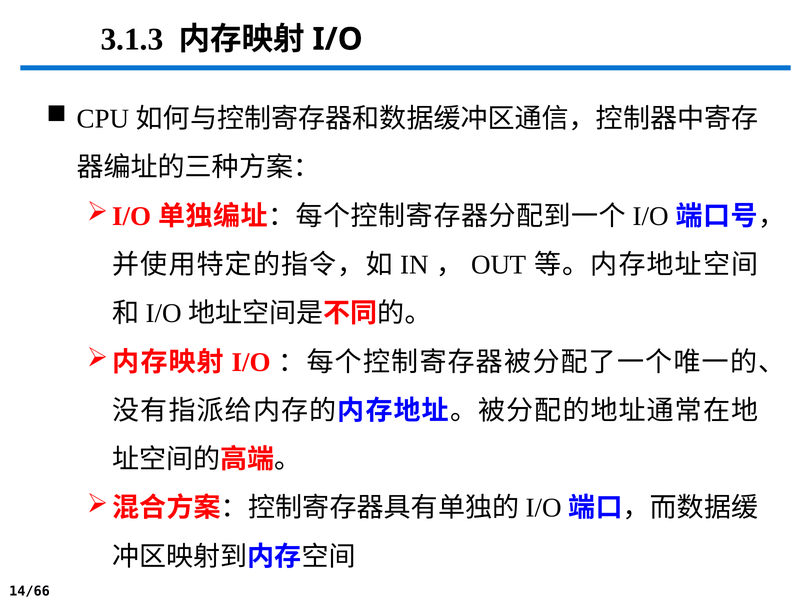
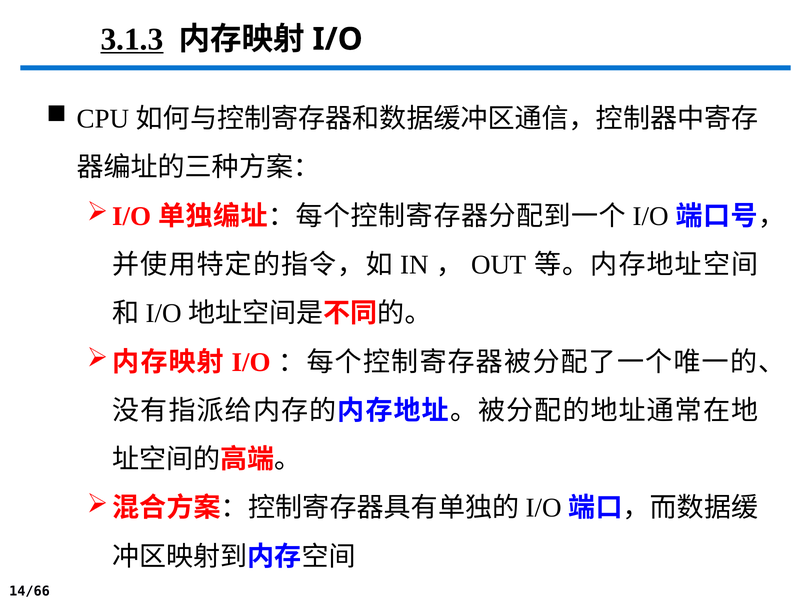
3.1.3 underline: none -> present
